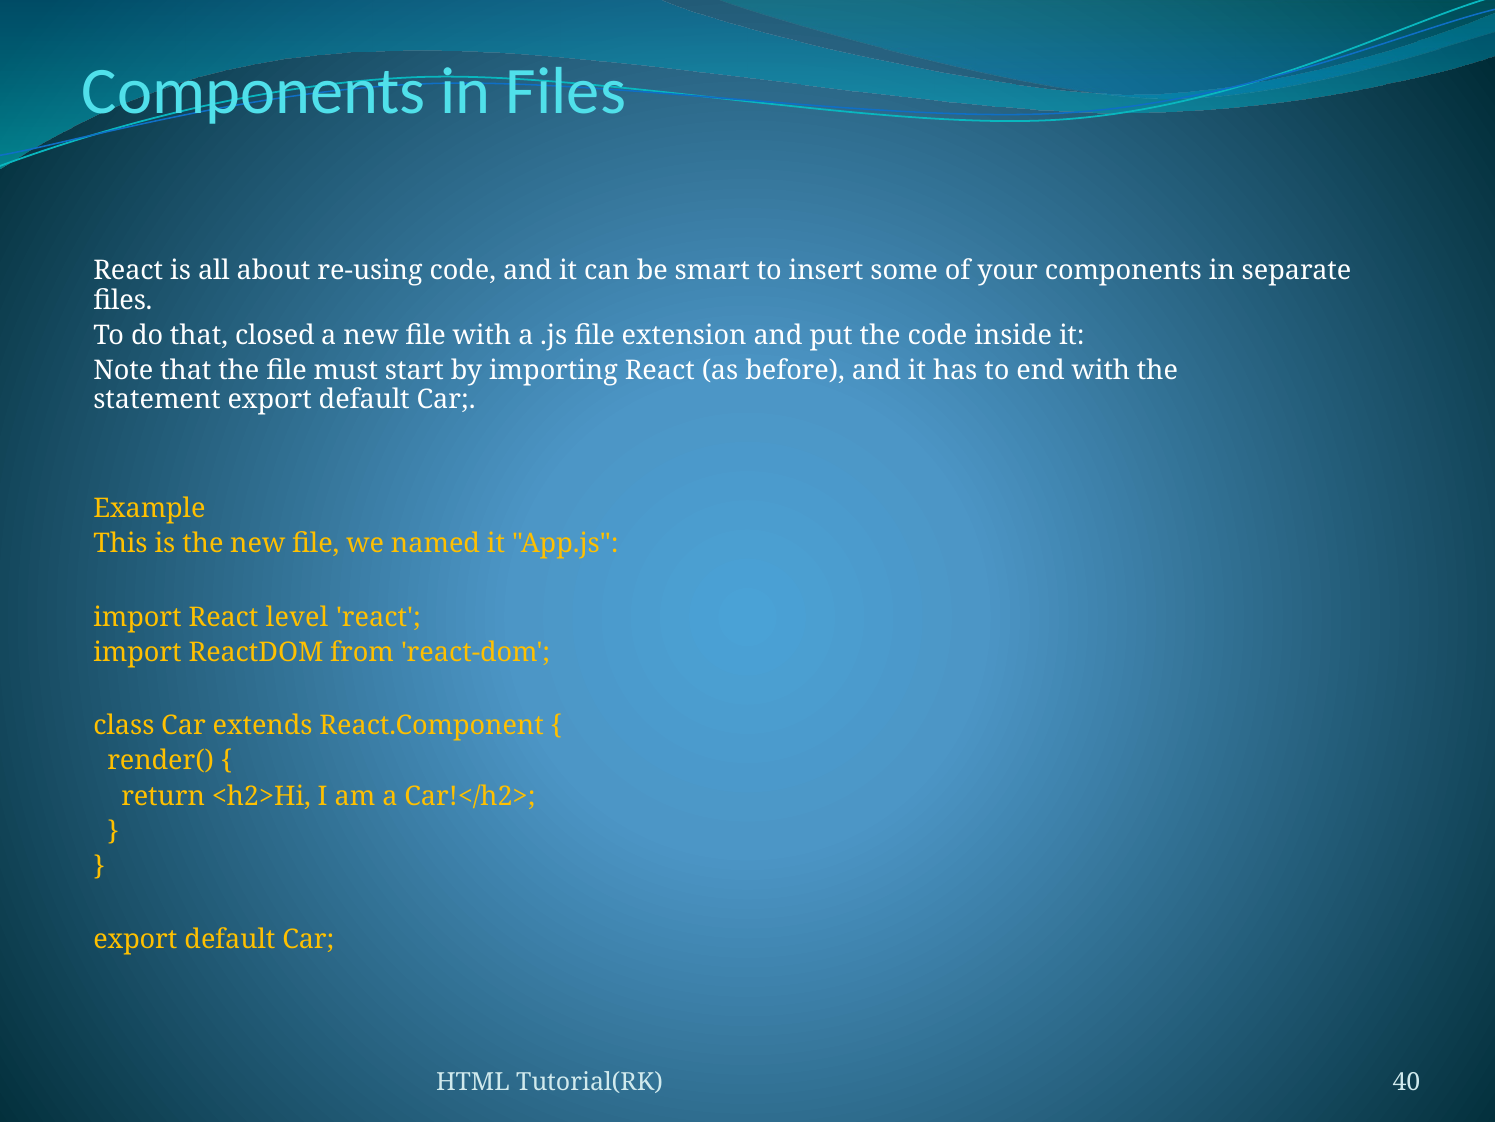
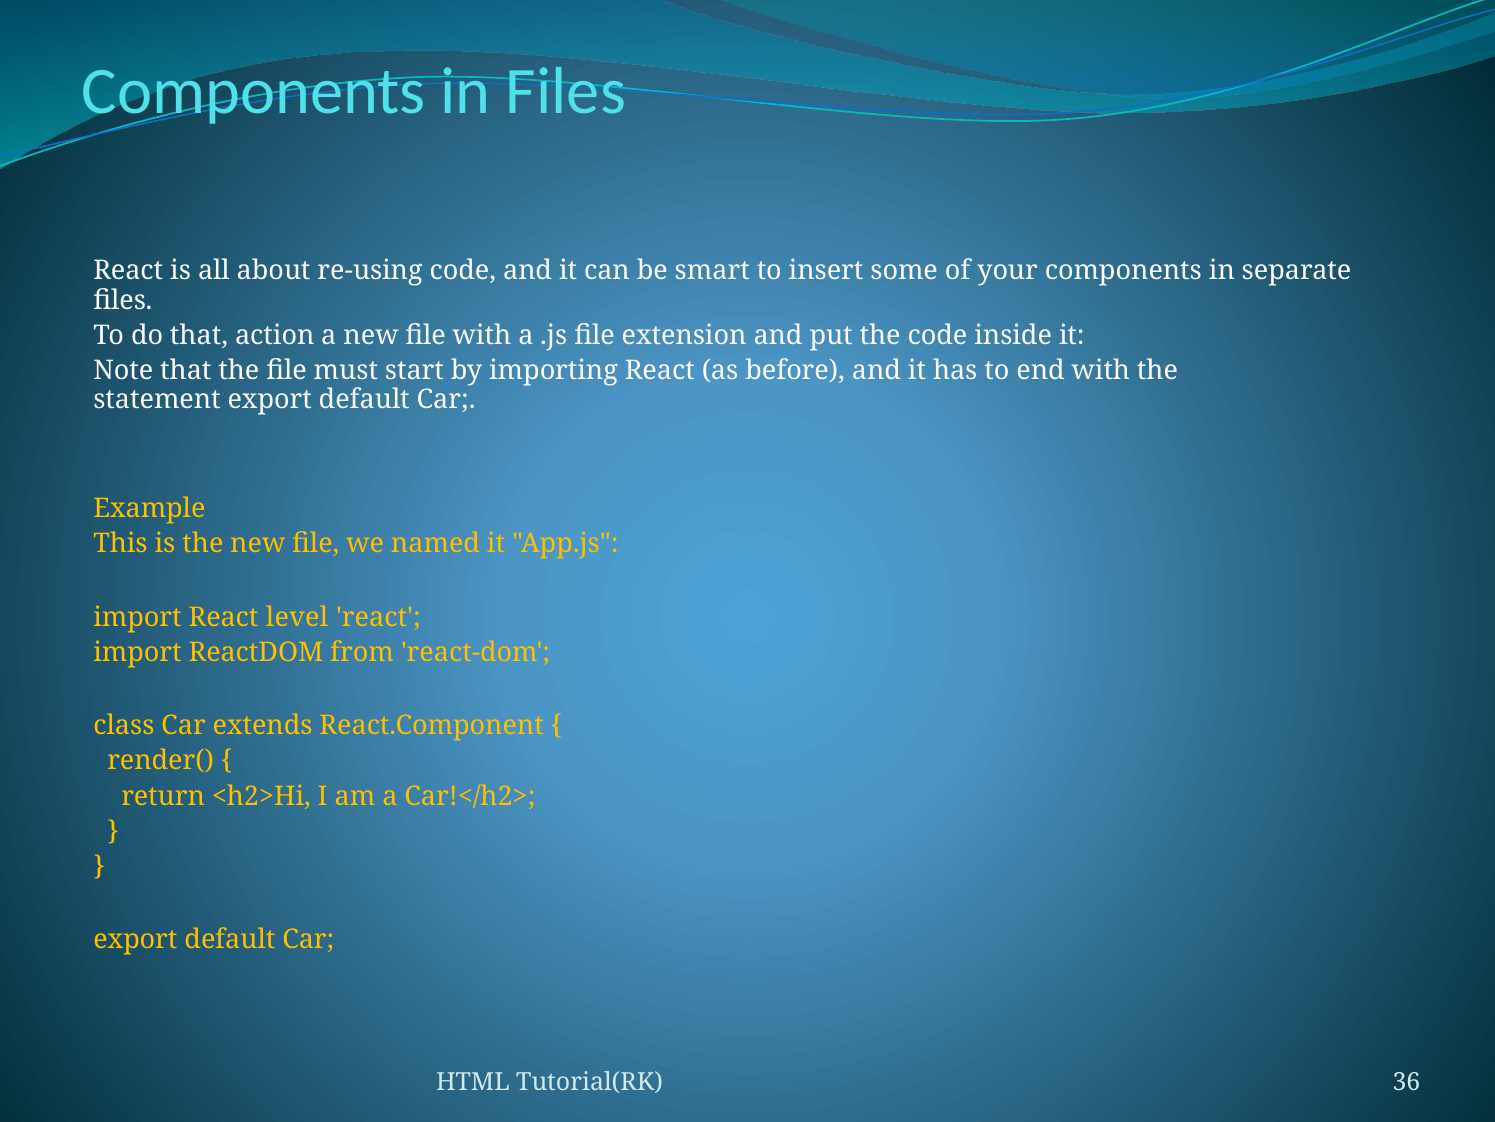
closed: closed -> action
40: 40 -> 36
